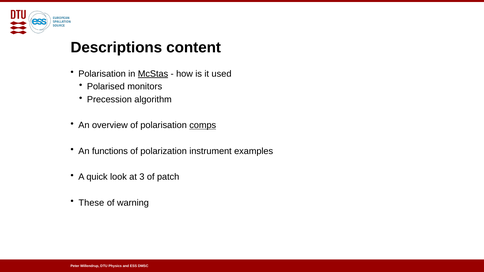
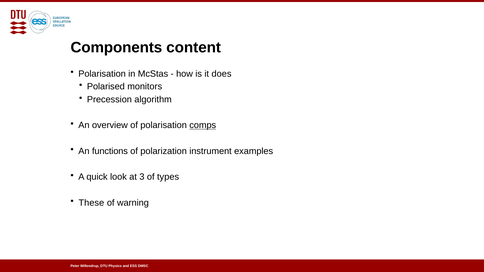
Descriptions: Descriptions -> Components
McStas underline: present -> none
used: used -> does
patch: patch -> types
